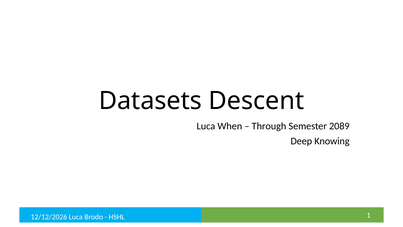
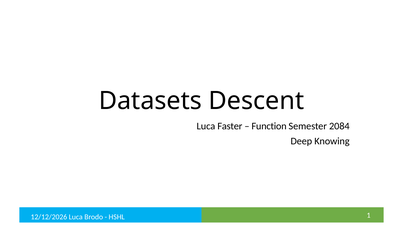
When: When -> Faster
Through: Through -> Function
2089: 2089 -> 2084
